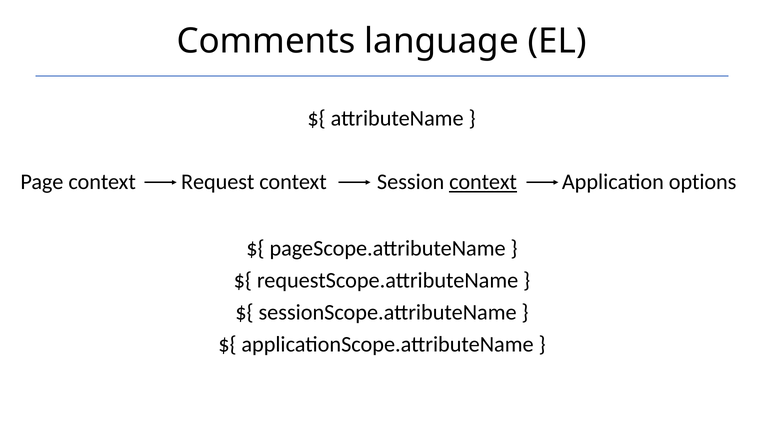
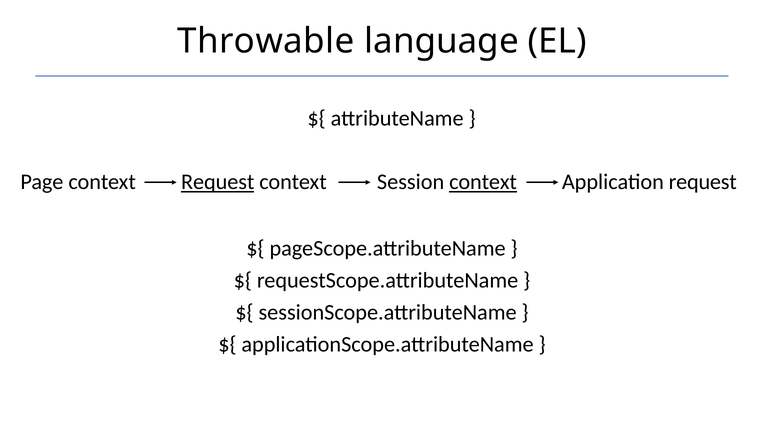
Comments: Comments -> Throwable
Request at (218, 182) underline: none -> present
Application options: options -> request
